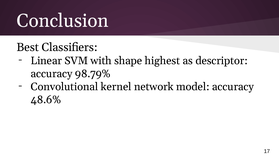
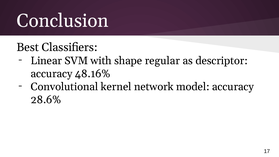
highest: highest -> regular
98.79%: 98.79% -> 48.16%
48.6%: 48.6% -> 28.6%
